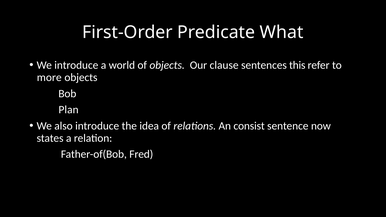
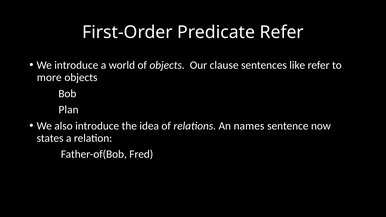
Predicate What: What -> Refer
this: this -> like
consist: consist -> names
